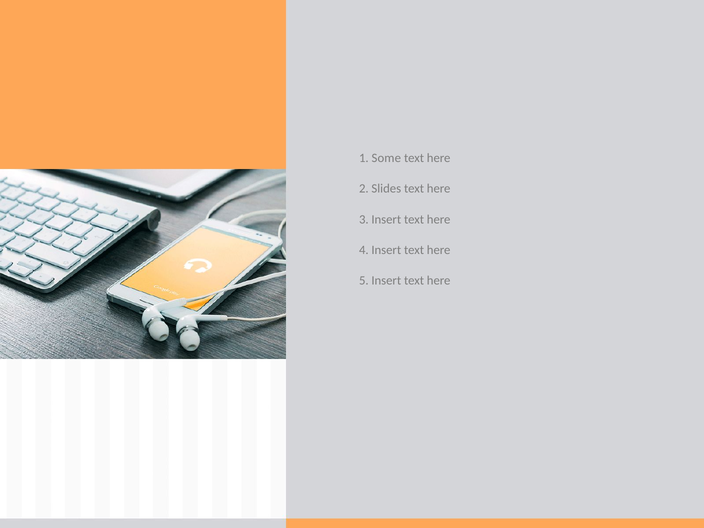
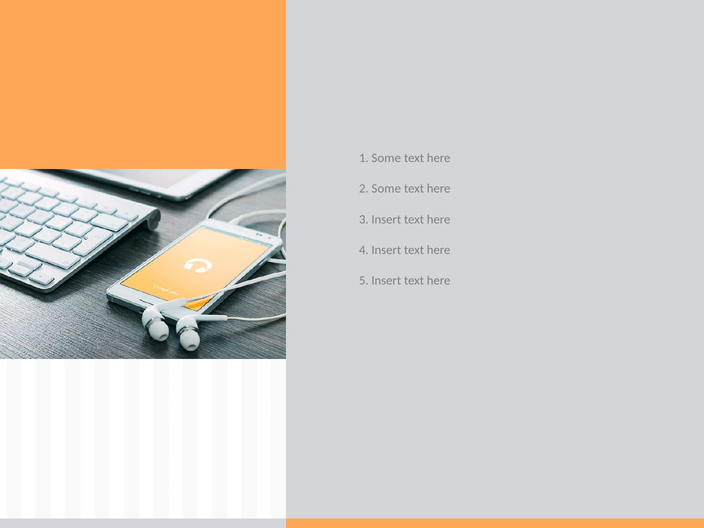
Slides at (386, 189): Slides -> Some
